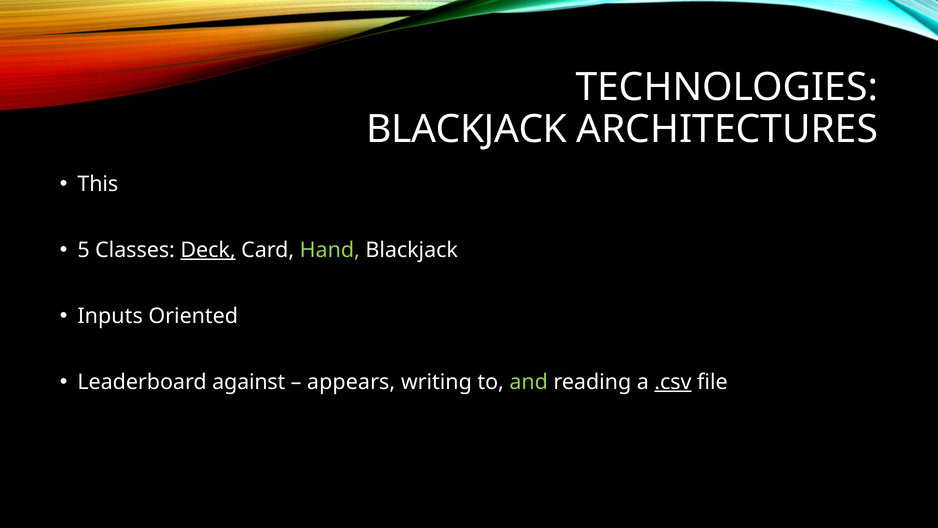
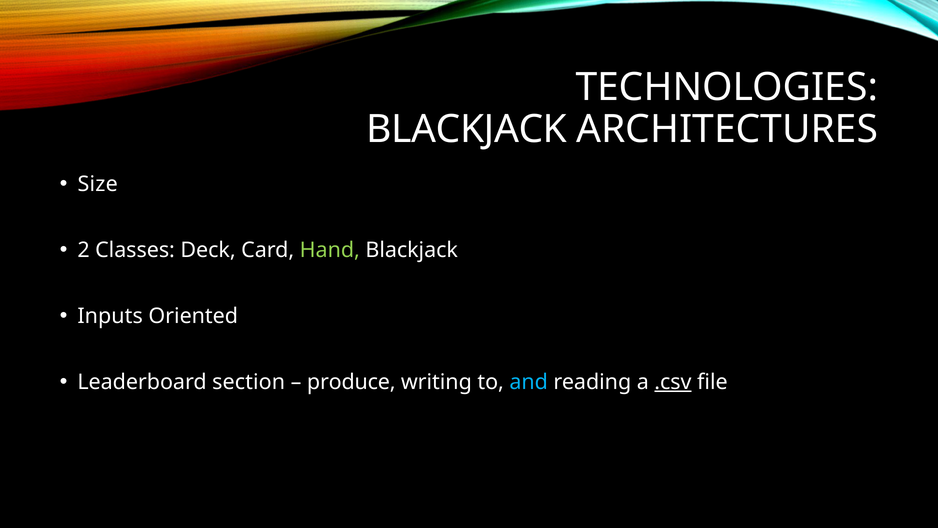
This: This -> Size
5: 5 -> 2
Deck underline: present -> none
against: against -> section
appears: appears -> produce
and colour: light green -> light blue
